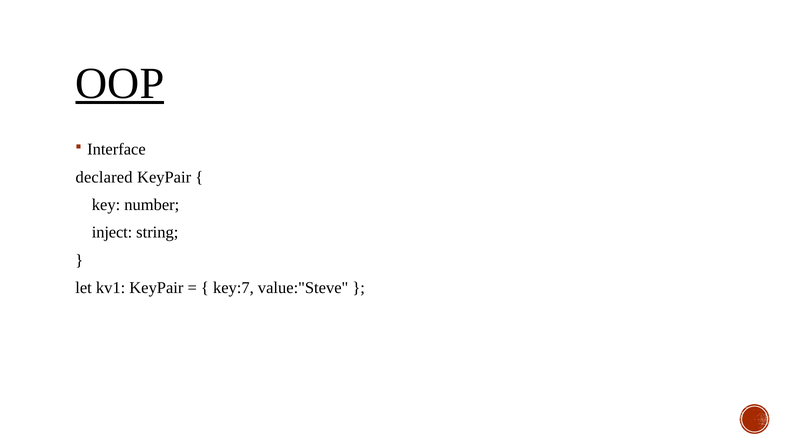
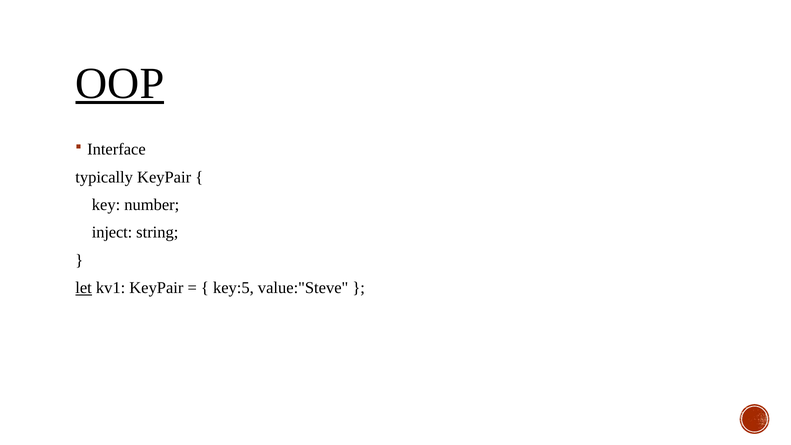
declared: declared -> typically
let underline: none -> present
key:7: key:7 -> key:5
